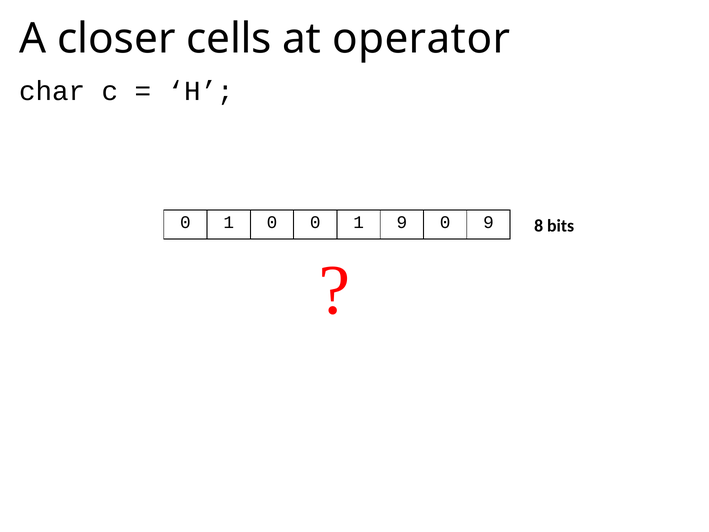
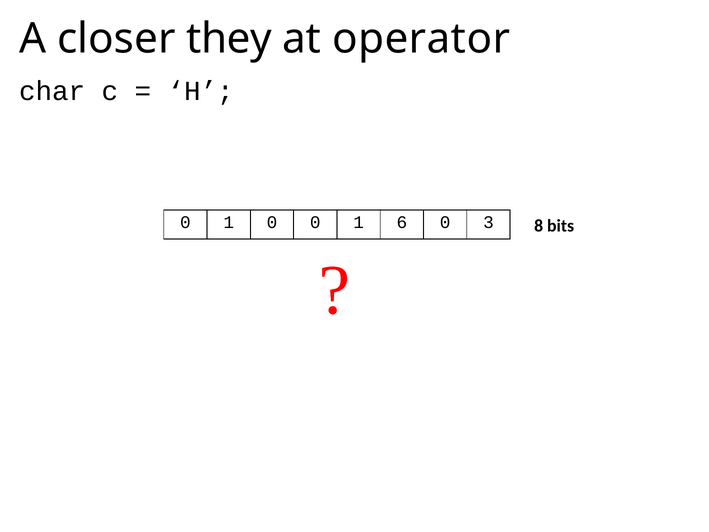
cells: cells -> they
1 9: 9 -> 6
0 9: 9 -> 3
